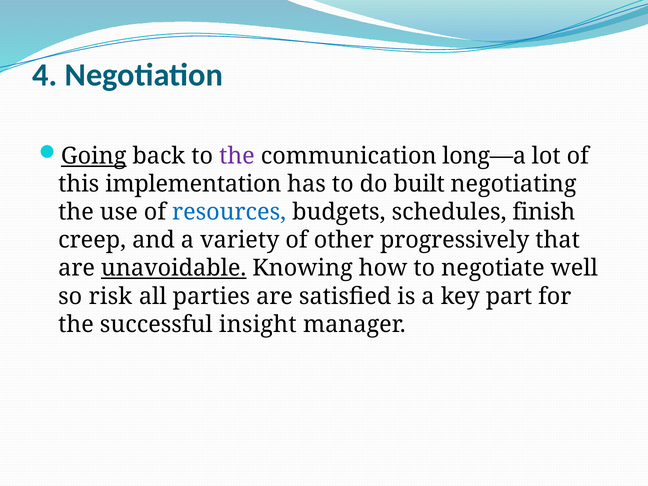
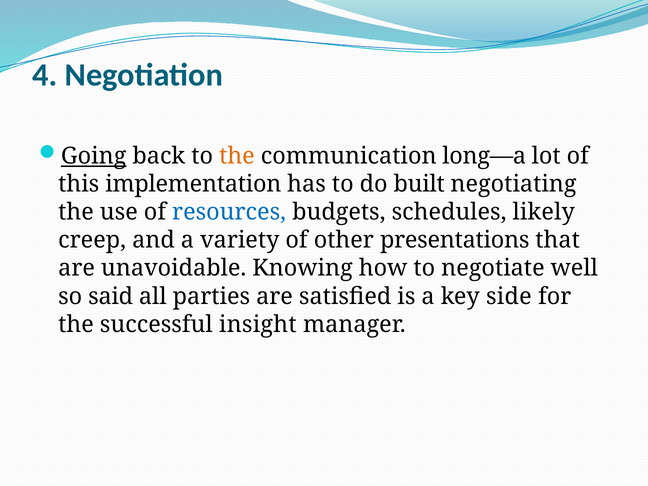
the at (237, 156) colour: purple -> orange
finish: finish -> likely
progressively: progressively -> presentations
unavoidable underline: present -> none
risk: risk -> said
part: part -> side
